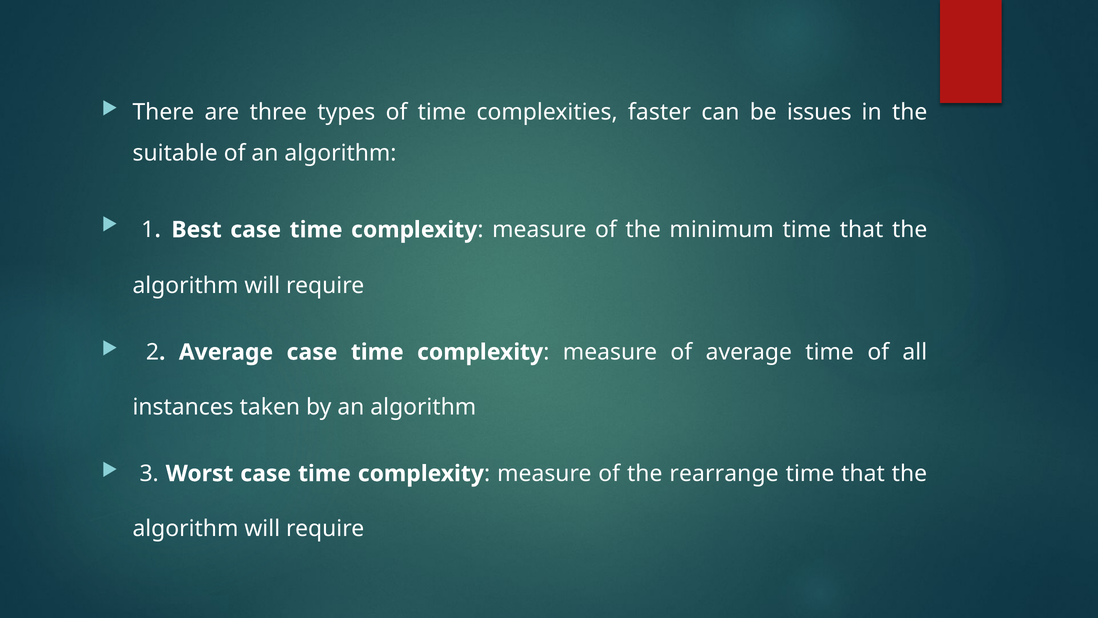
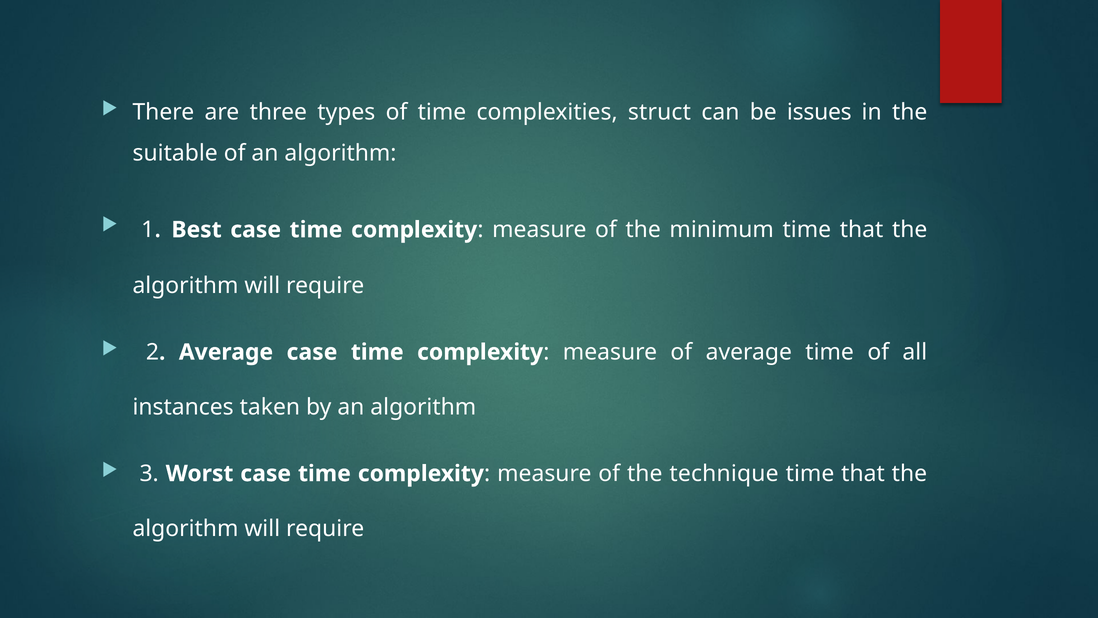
faster: faster -> struct
rearrange: rearrange -> technique
